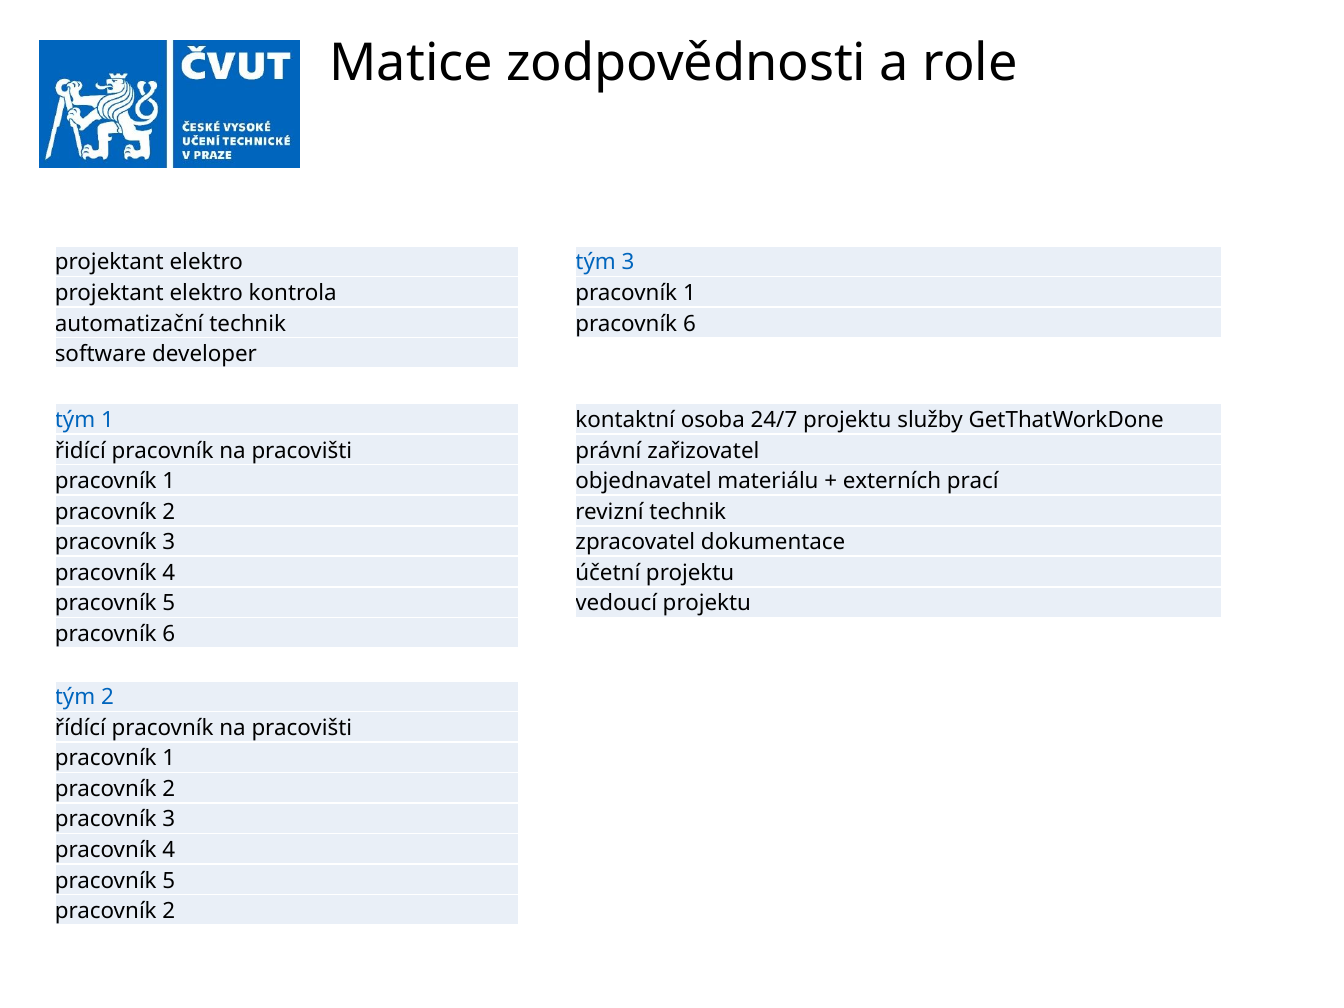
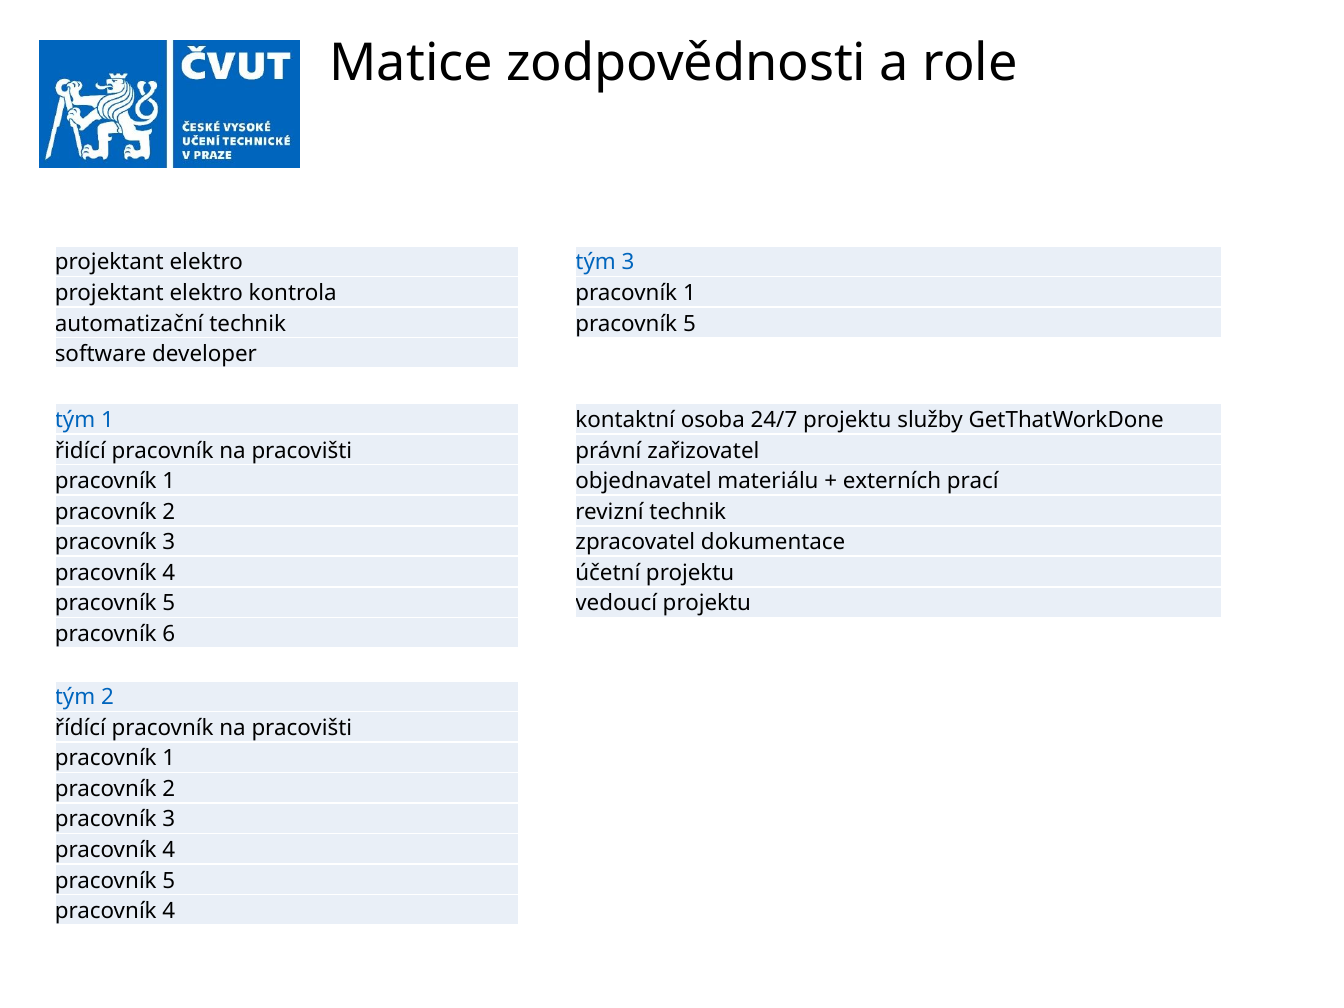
6 at (689, 324): 6 -> 5
2 at (169, 911): 2 -> 4
